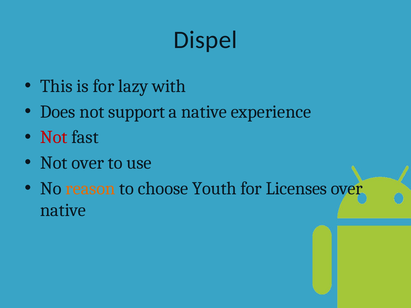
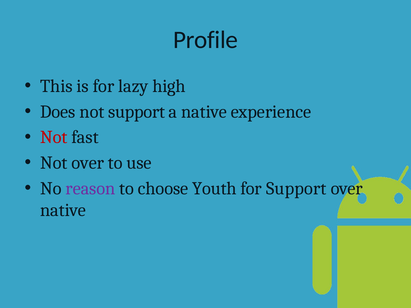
Dispel: Dispel -> Profile
with: with -> high
reason colour: orange -> purple
for Licenses: Licenses -> Support
